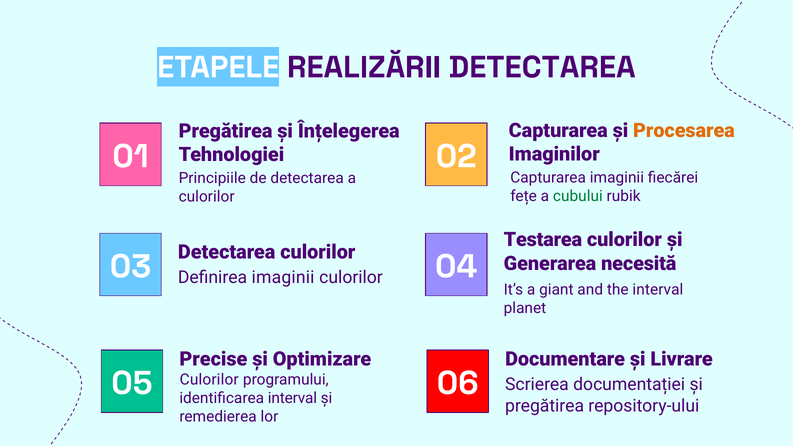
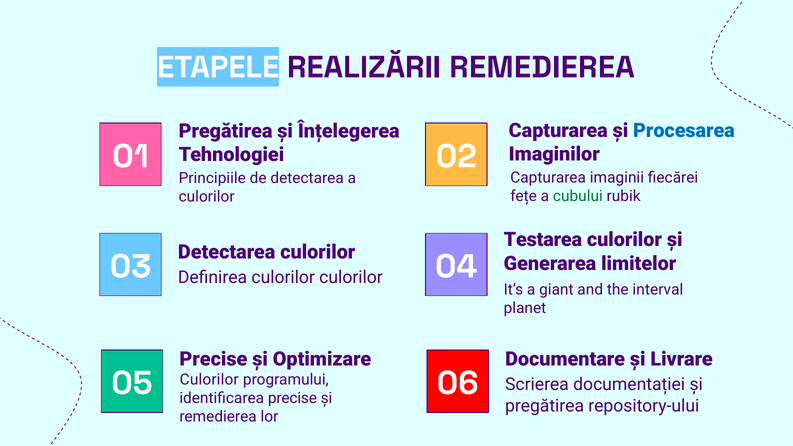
REALIZĂRII DETECTAREA: DETECTAREA -> REMEDIEREA
Procesarea colour: orange -> blue
necesită: necesită -> limitelor
Definirea imaginii: imaginii -> culorilor
identificarea interval: interval -> precise
